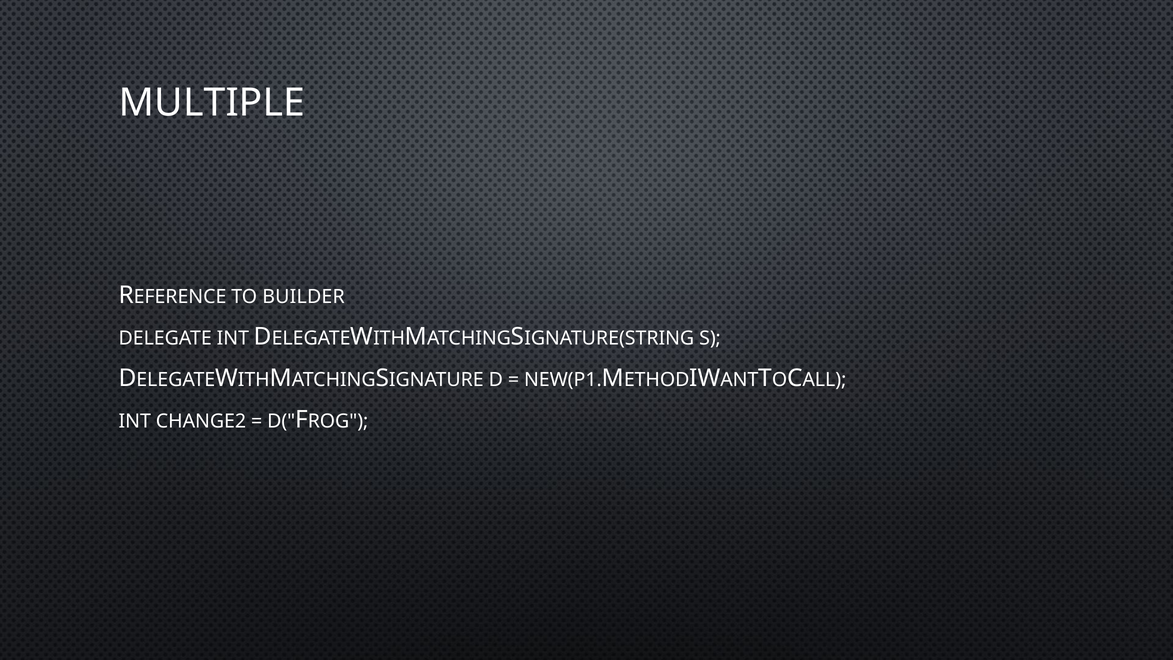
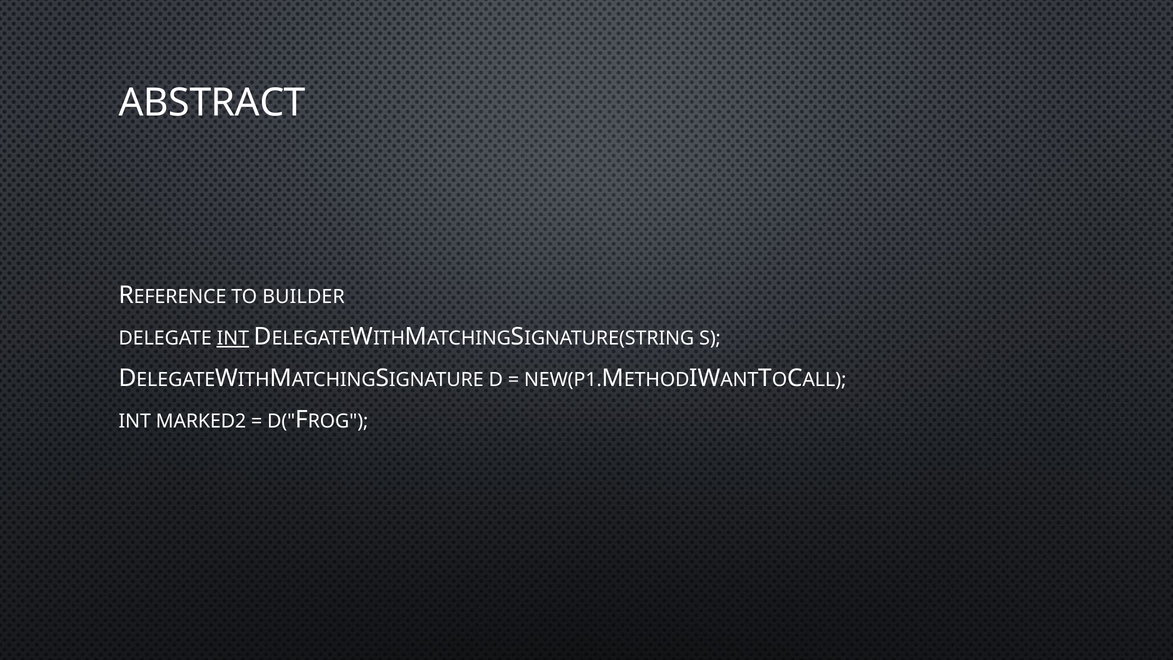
MULTIPLE: MULTIPLE -> ABSTRACT
INT at (233, 338) underline: none -> present
CHANGE2: CHANGE2 -> MARKED2
